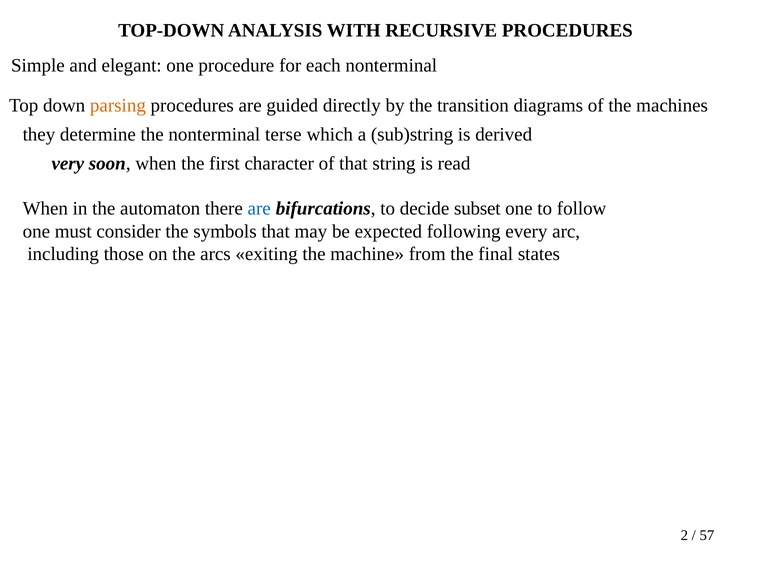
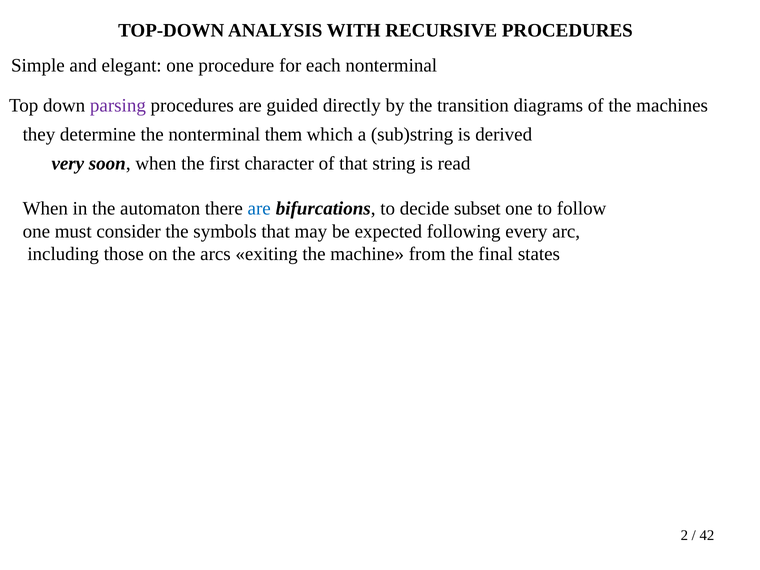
parsing colour: orange -> purple
terse: terse -> them
57: 57 -> 42
